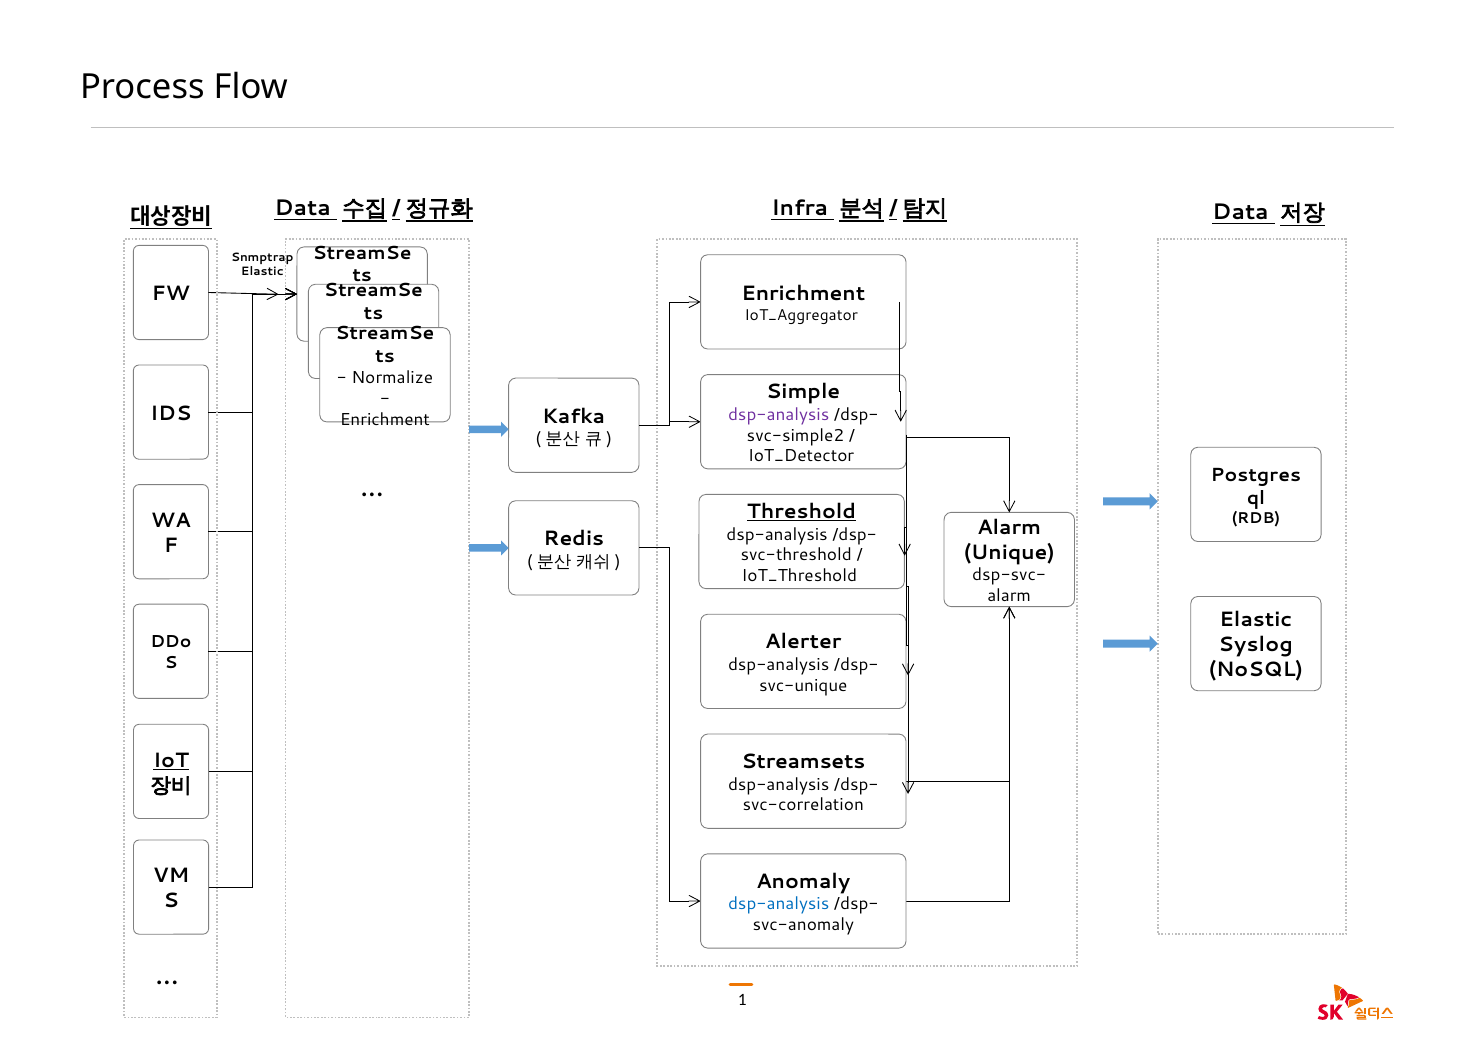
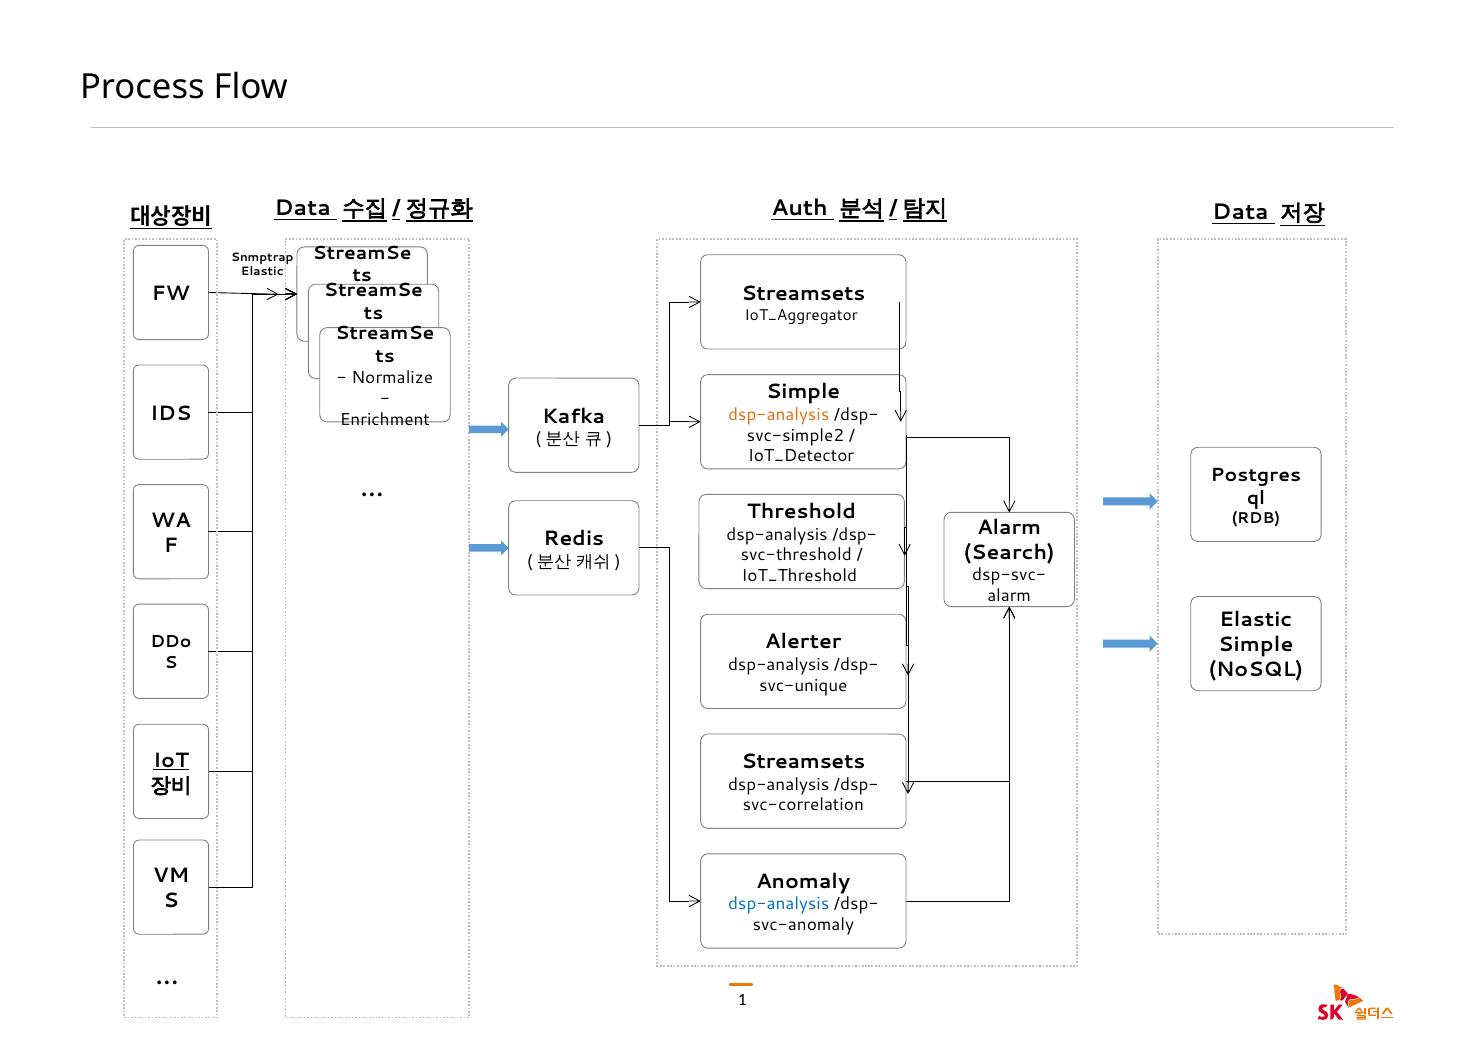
Infra: Infra -> Auth
Enrichment at (803, 294): Enrichment -> Streamsets
dsp-analysis at (779, 414) colour: purple -> orange
Threshold underline: present -> none
Unique: Unique -> Search
Syslog at (1256, 645): Syslog -> Simple
